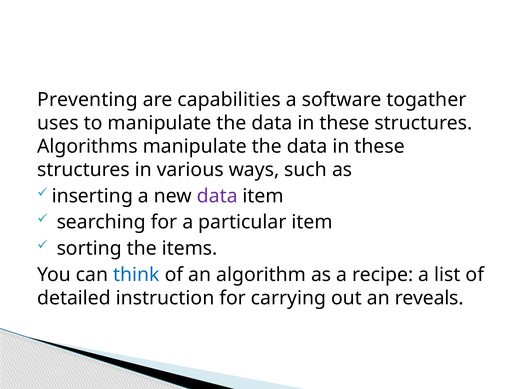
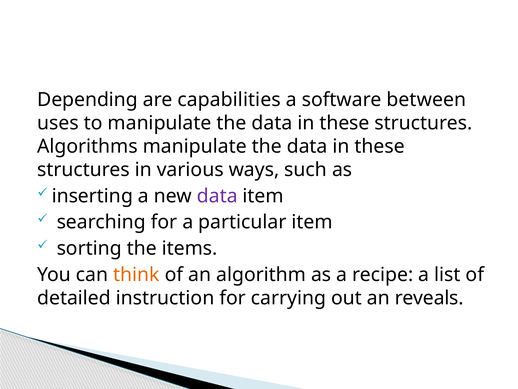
Preventing: Preventing -> Depending
togather: togather -> between
think colour: blue -> orange
